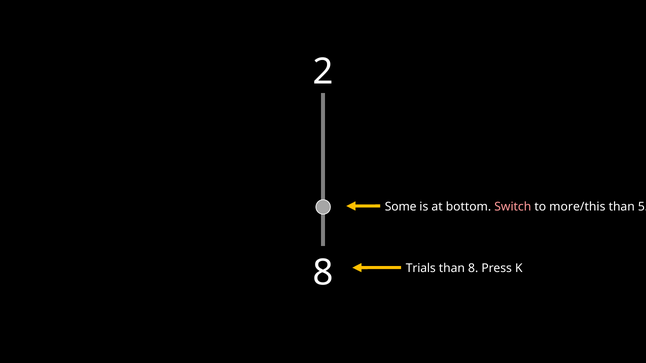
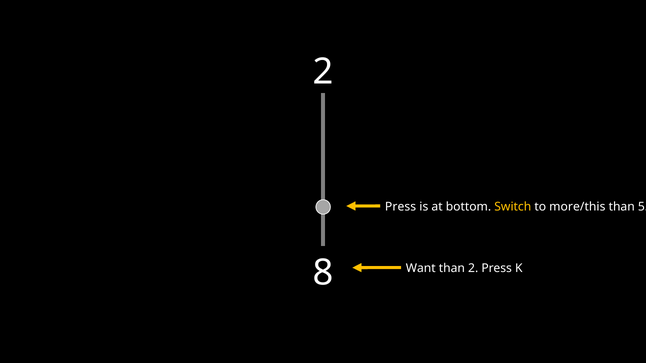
Some at (401, 207): Some -> Press
Switch colour: pink -> yellow
Trials: Trials -> Want
than 8: 8 -> 2
